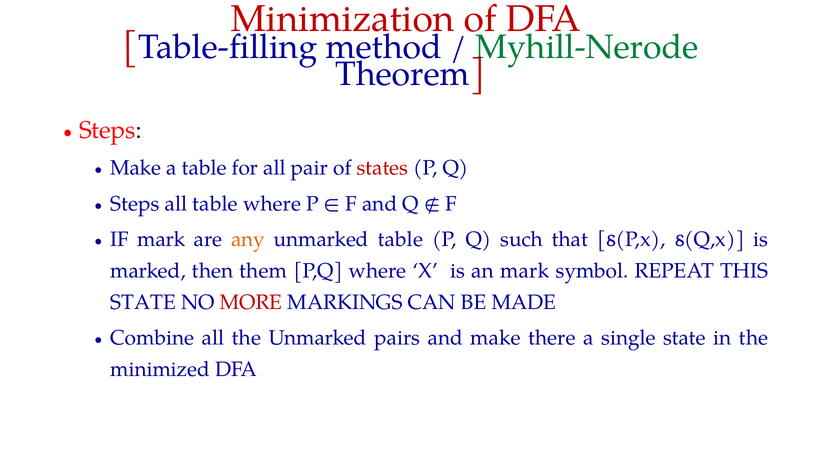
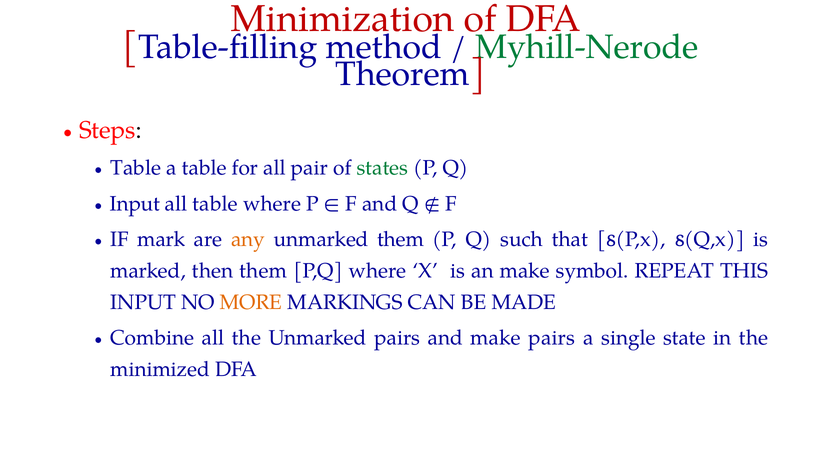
Make at (136, 168): Make -> Table
states colour: red -> green
Steps at (135, 204): Steps -> Input
unmarked table: table -> them
an mark: mark -> make
STATE at (143, 302): STATE -> INPUT
MORE colour: red -> orange
make there: there -> pairs
